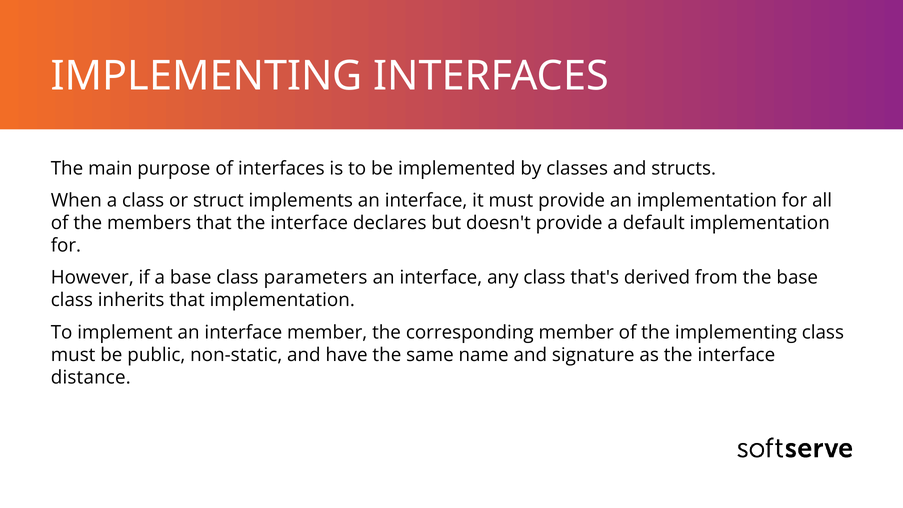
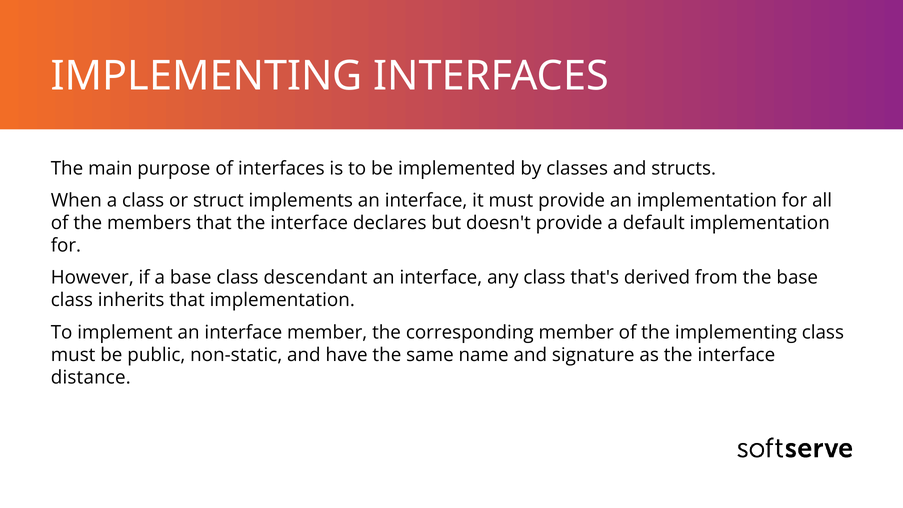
parameters: parameters -> descendant
